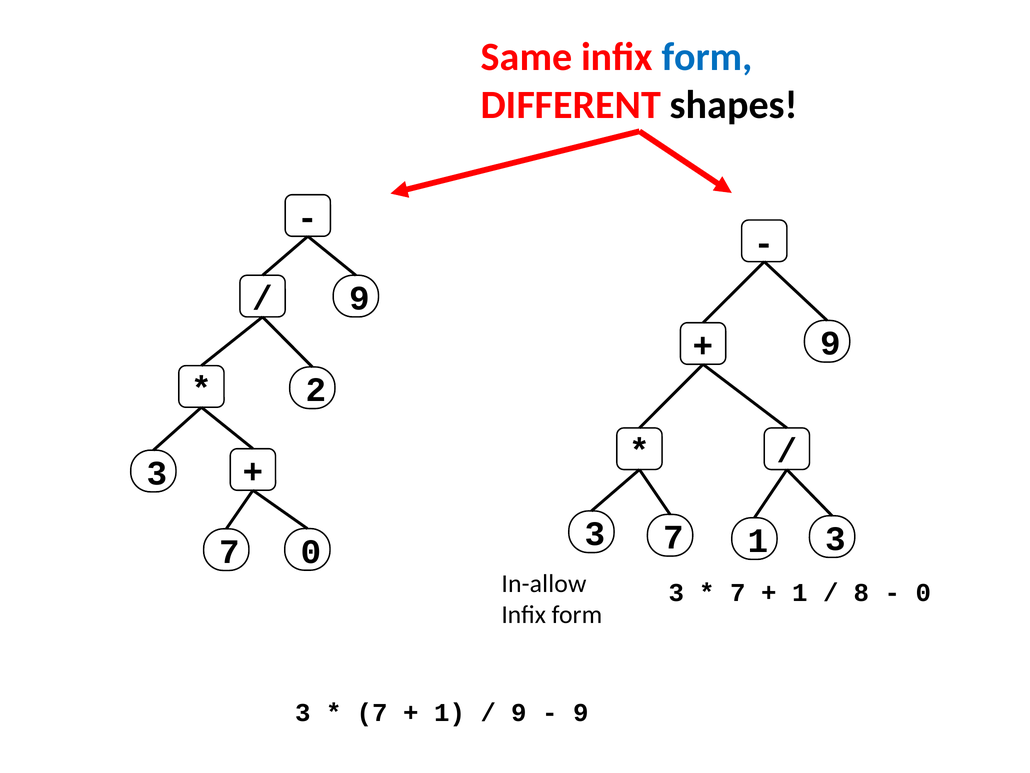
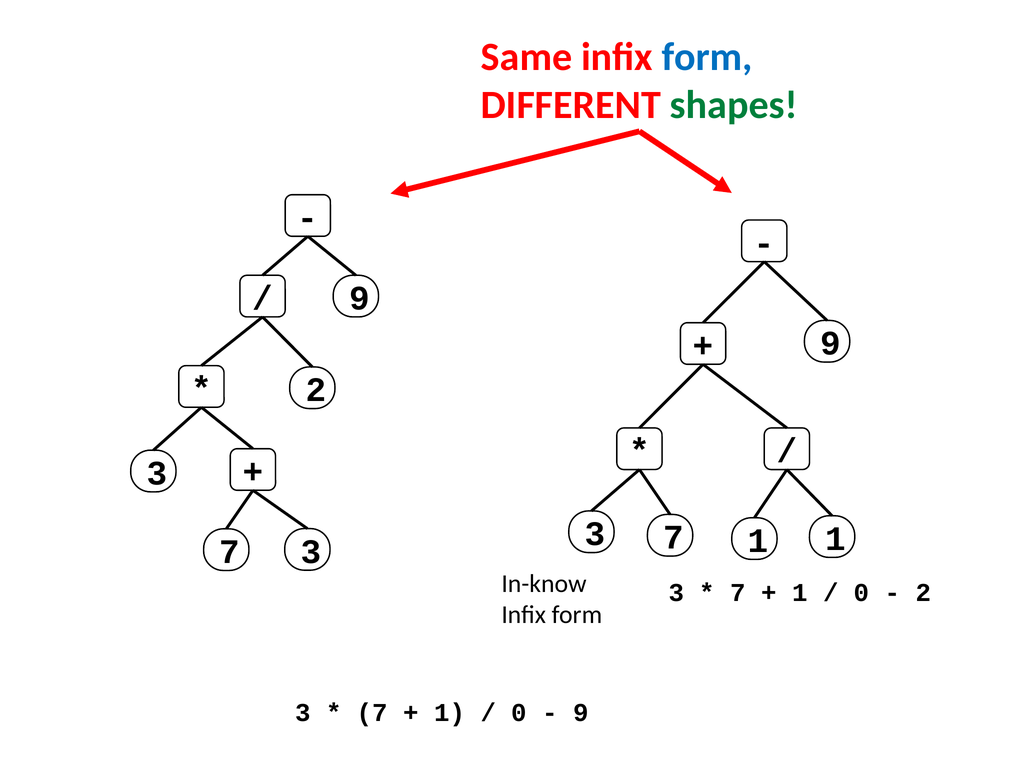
shapes colour: black -> green
1 3: 3 -> 1
7 0: 0 -> 3
In-allow: In-allow -> In-know
8 at (862, 592): 8 -> 0
0 at (923, 592): 0 -> 2
9 at (519, 712): 9 -> 0
